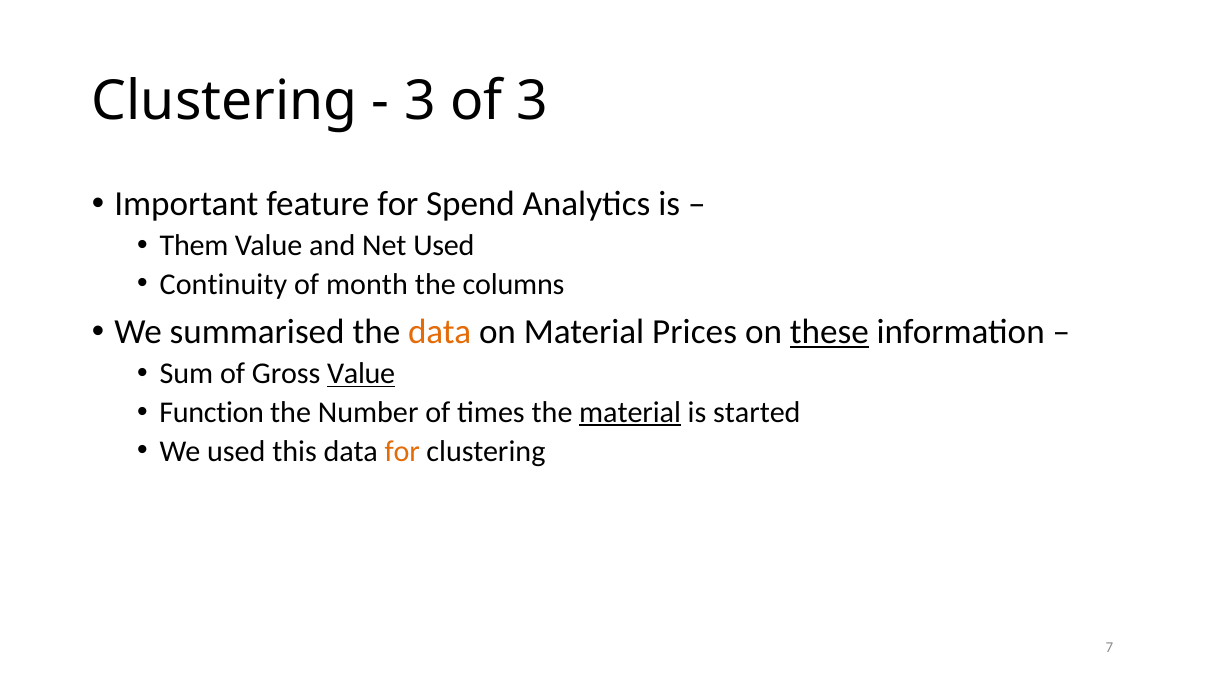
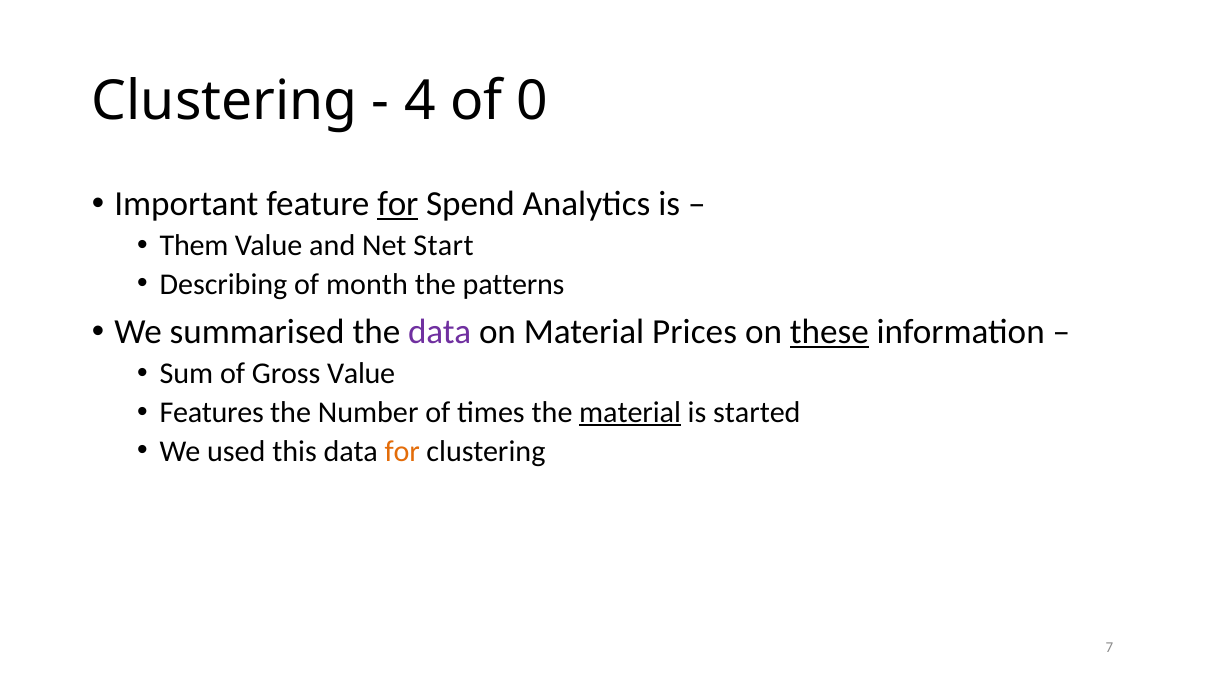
3 at (420, 101): 3 -> 4
of 3: 3 -> 0
for at (398, 204) underline: none -> present
Net Used: Used -> Start
Continuity: Continuity -> Describing
columns: columns -> patterns
data at (440, 332) colour: orange -> purple
Value at (361, 373) underline: present -> none
Function: Function -> Features
